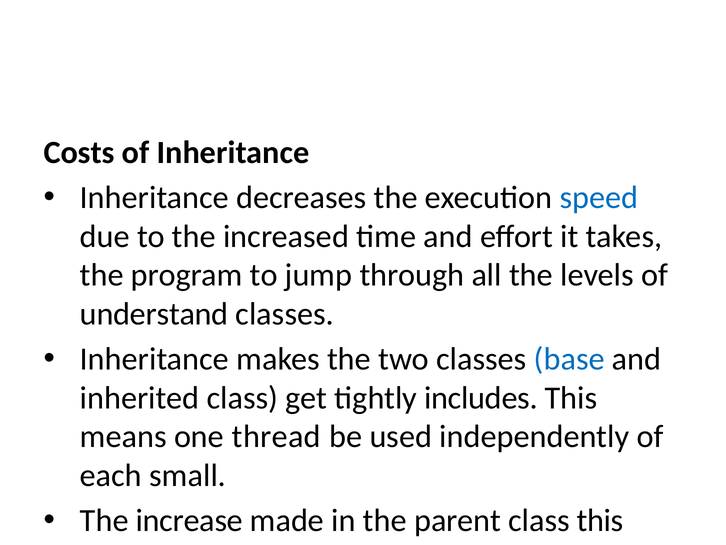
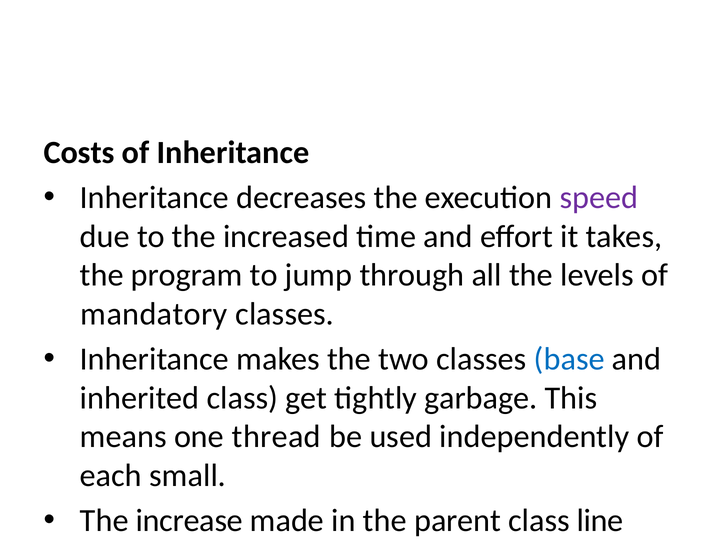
speed colour: blue -> purple
understand: understand -> mandatory
includes: includes -> garbage
class this: this -> line
